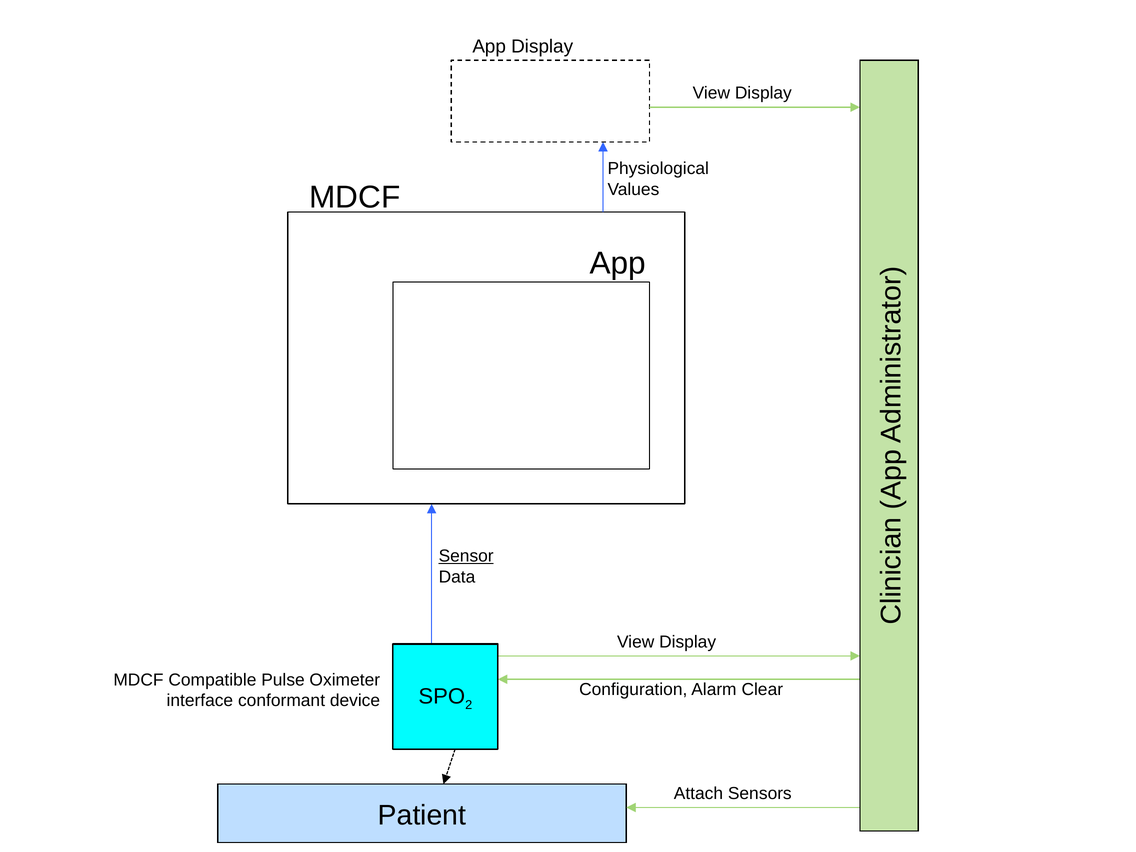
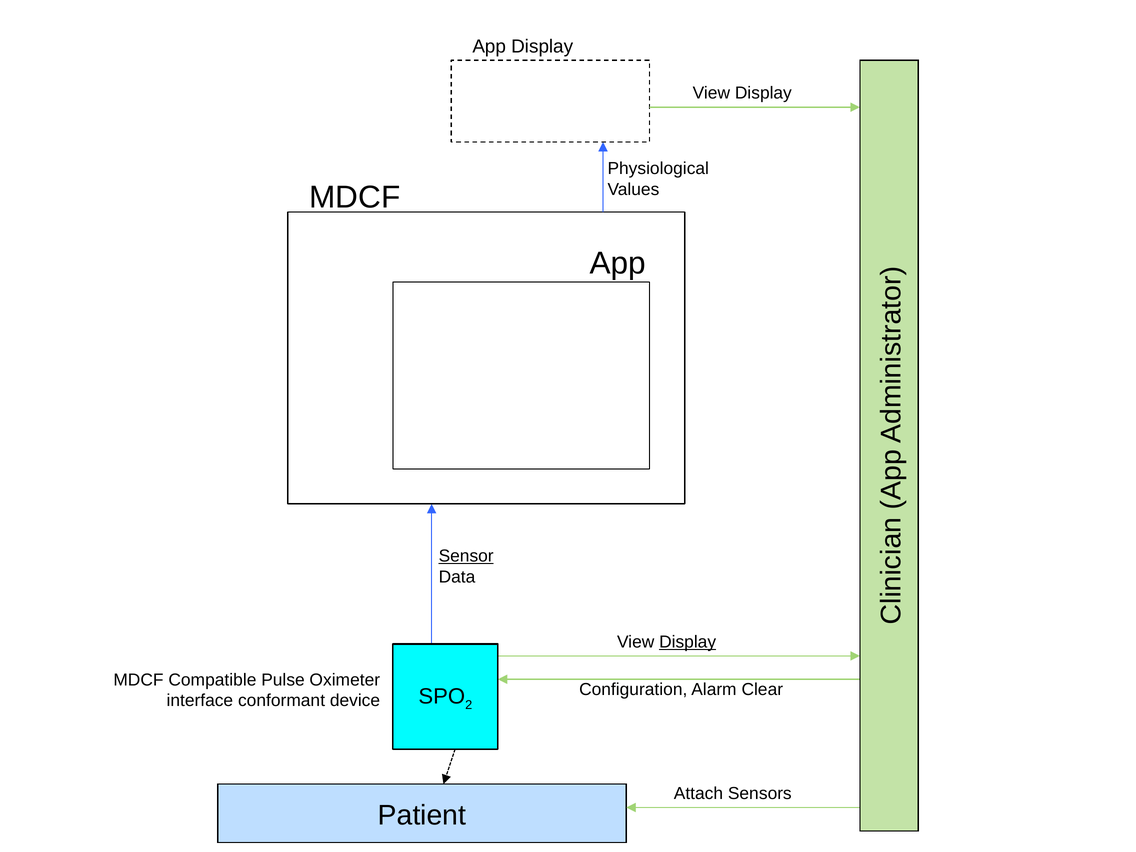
Display at (688, 642) underline: none -> present
